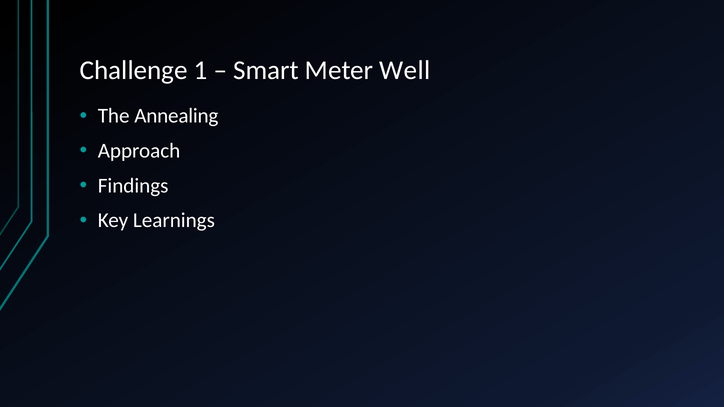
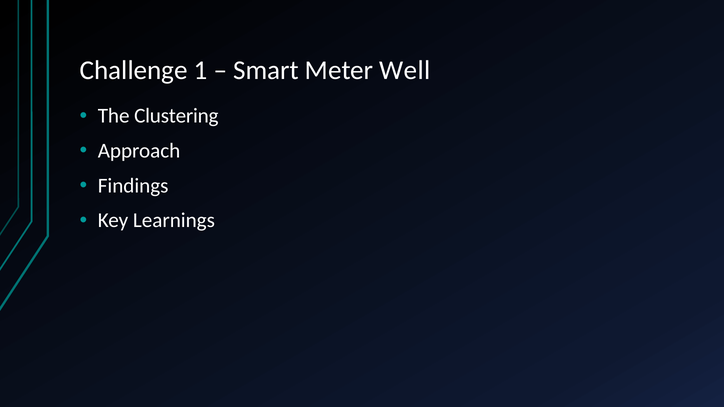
Annealing: Annealing -> Clustering
